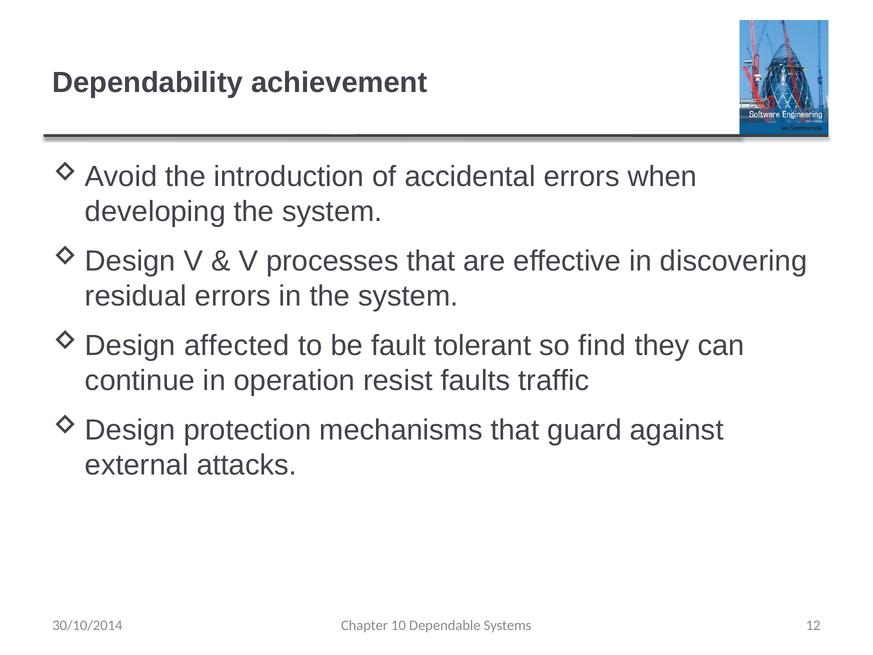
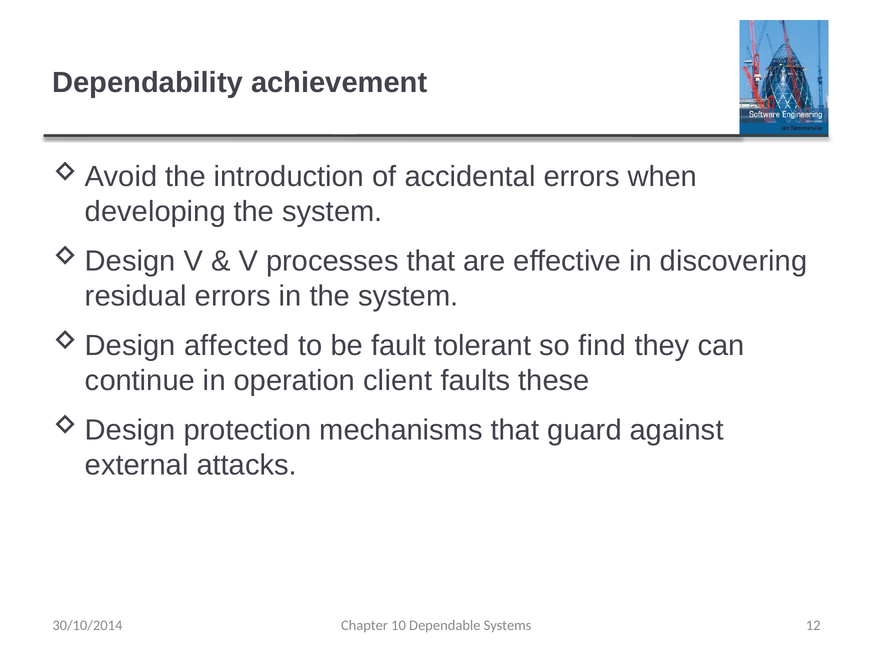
resist: resist -> client
traffic: traffic -> these
